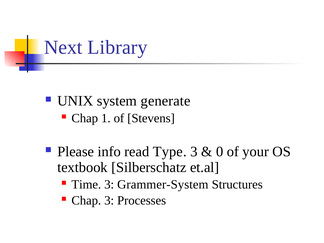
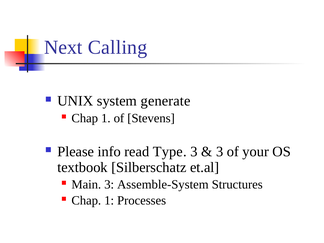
Library: Library -> Calling
0 at (220, 152): 0 -> 3
Time: Time -> Main
Grammer-System: Grammer-System -> Assemble-System
3 at (109, 201): 3 -> 1
